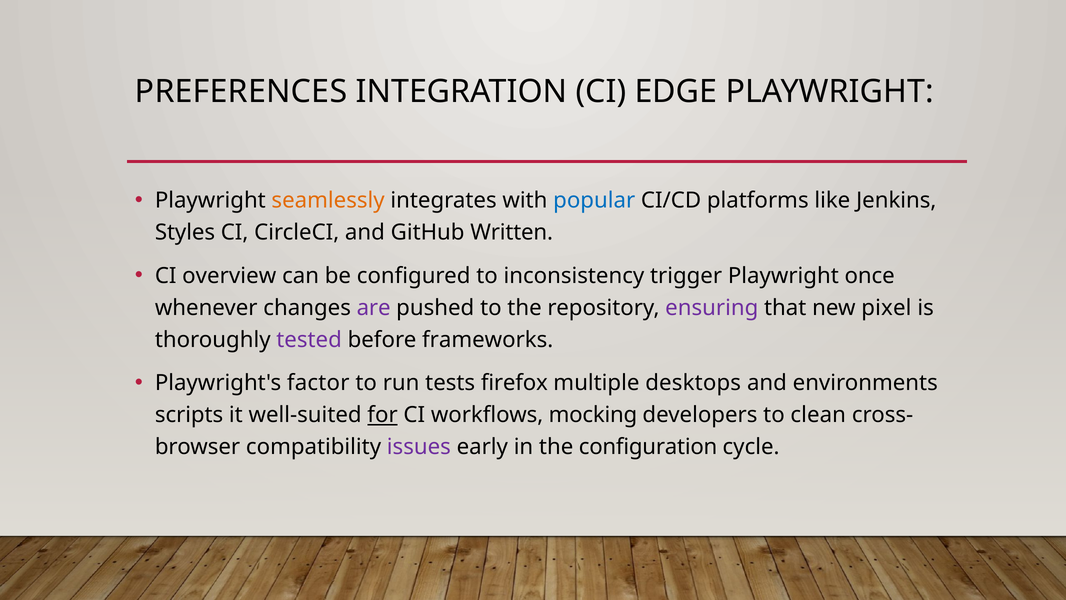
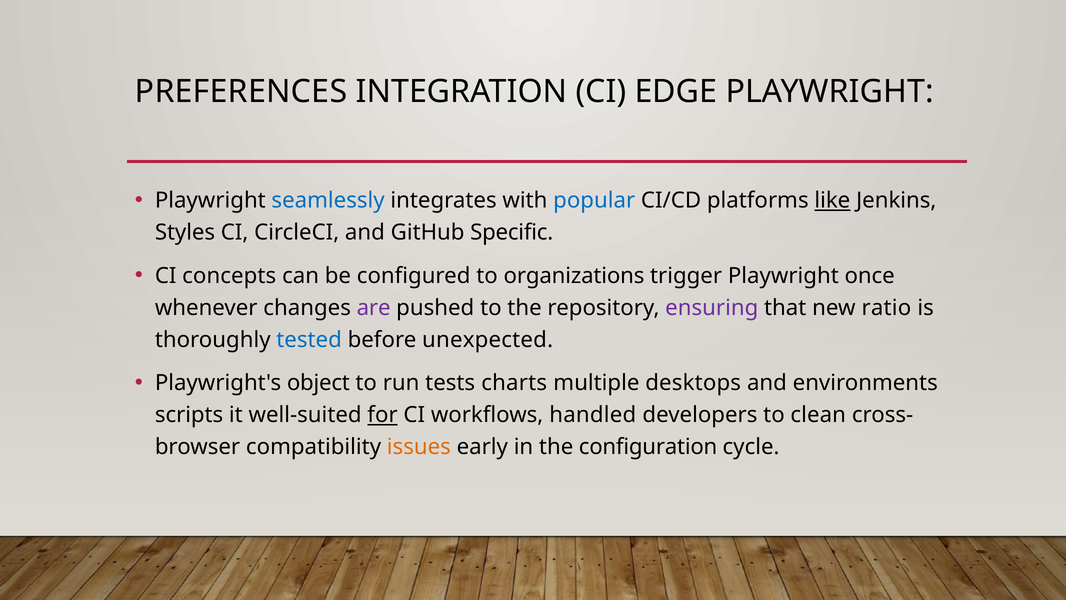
seamlessly colour: orange -> blue
like underline: none -> present
Written: Written -> Specific
overview: overview -> concepts
inconsistency: inconsistency -> organizations
pixel: pixel -> ratio
tested colour: purple -> blue
frameworks: frameworks -> unexpected
factor: factor -> object
firefox: firefox -> charts
mocking: mocking -> handled
issues colour: purple -> orange
